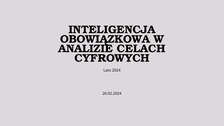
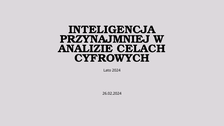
OBOWIĄZKOWA: OBOWIĄZKOWA -> PRZYNAJMNIEJ
